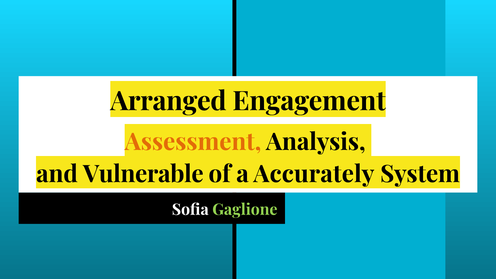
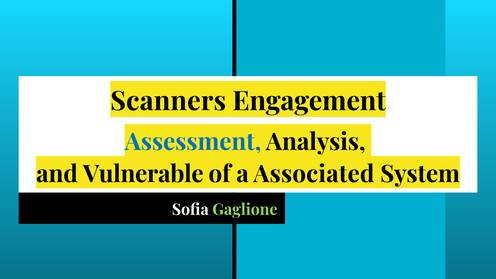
Arranged: Arranged -> Scanners
Assessment colour: orange -> blue
Accurately: Accurately -> Associated
